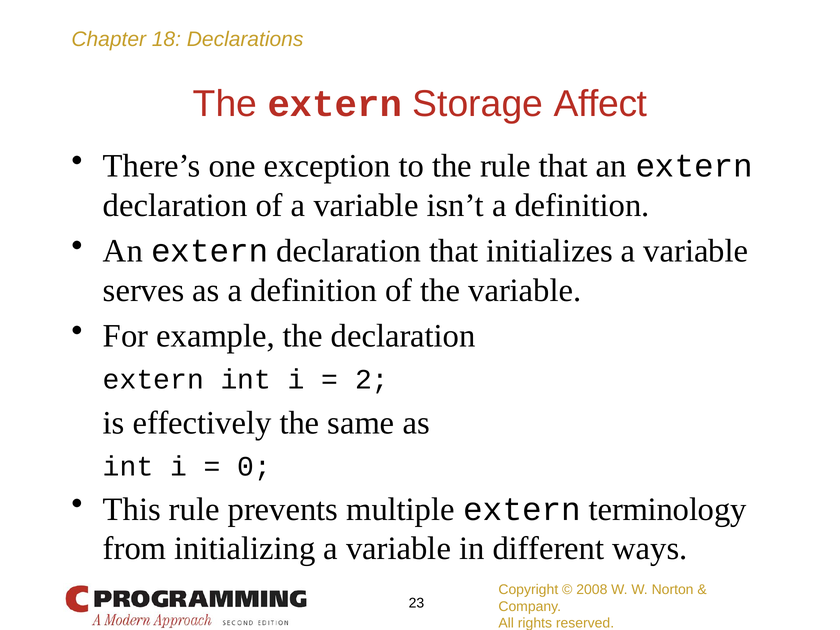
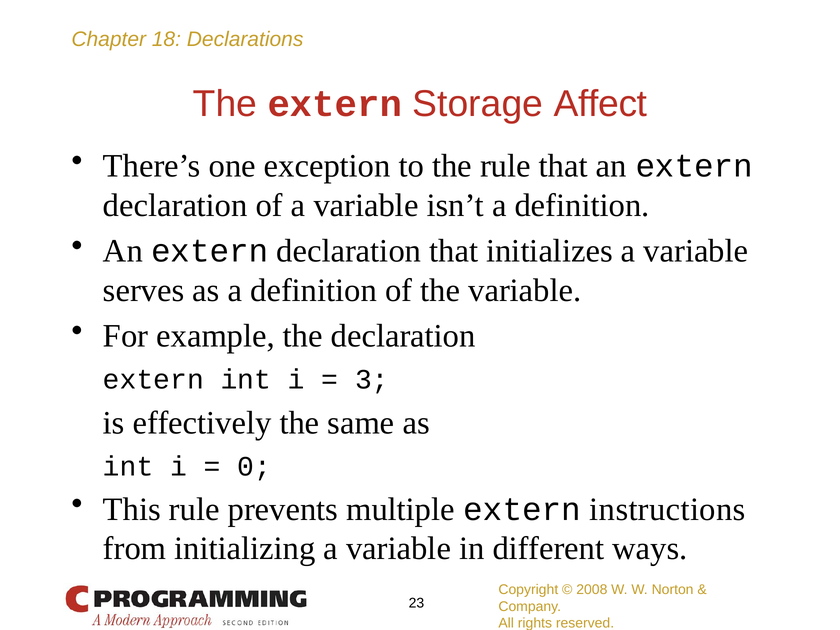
2: 2 -> 3
terminology: terminology -> instructions
